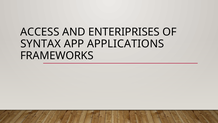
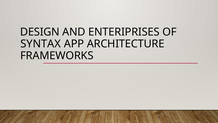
ACCESS: ACCESS -> DESIGN
APPLICATIONS: APPLICATIONS -> ARCHITECTURE
